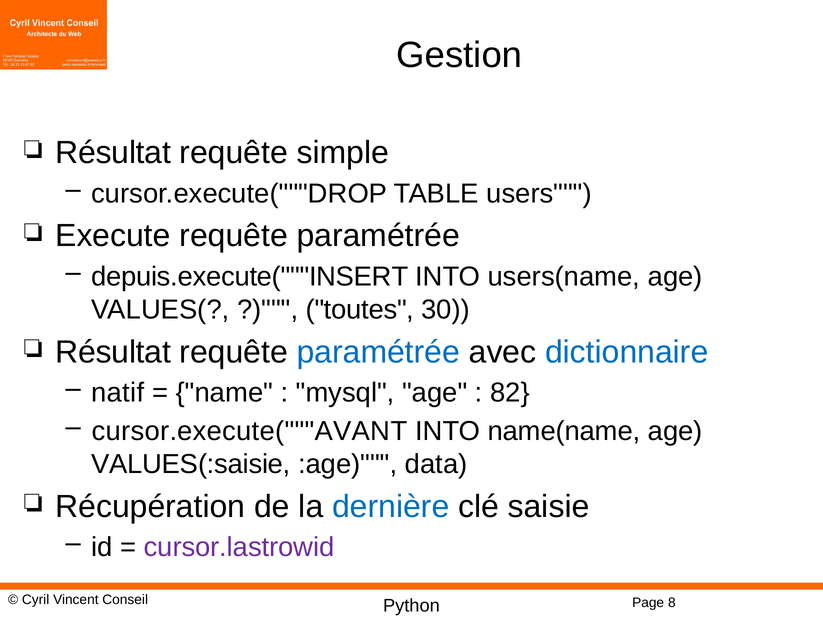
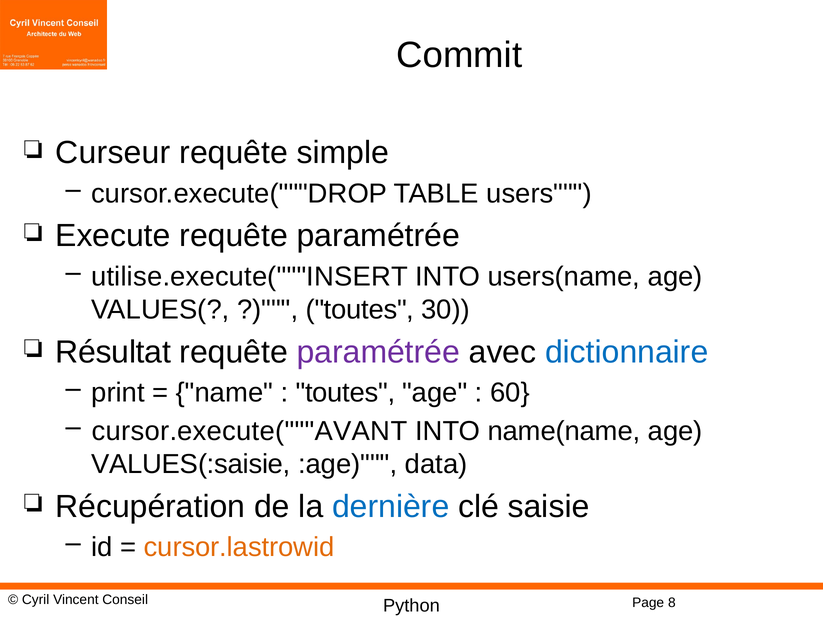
Gestion: Gestion -> Commit
Résultat at (113, 153): Résultat -> Curseur
depuis.execute("""INSERT: depuis.execute("""INSERT -> utilise.execute("""INSERT
paramétrée at (378, 352) colour: blue -> purple
natif: natif -> print
mysql at (345, 393): mysql -> toutes
82: 82 -> 60
cursor.lastrowid colour: purple -> orange
